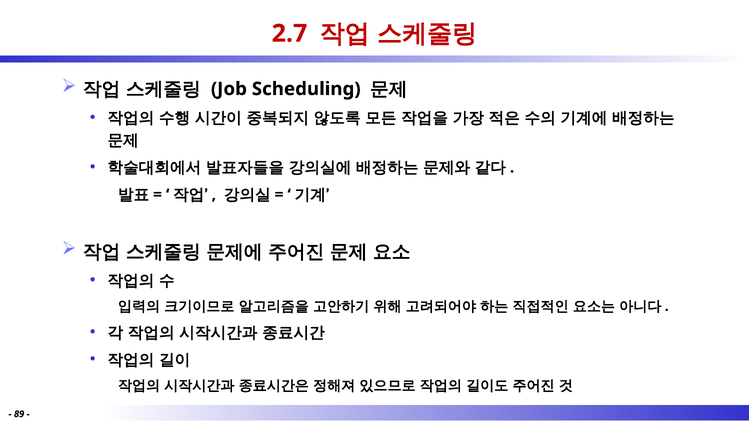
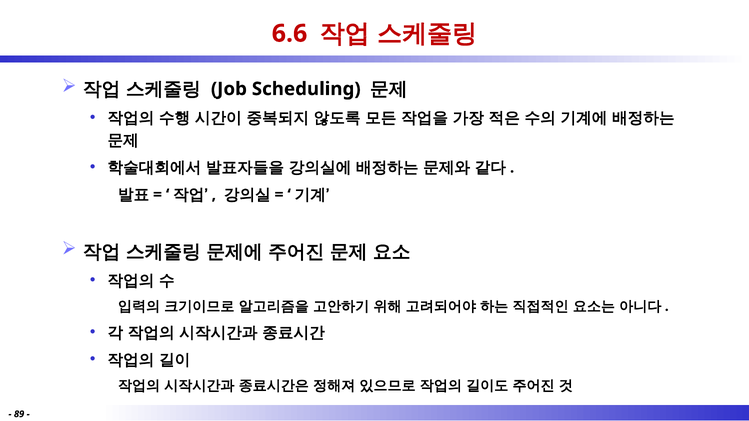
2.7: 2.7 -> 6.6
